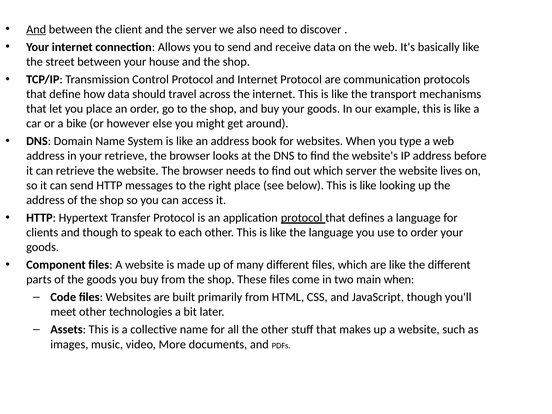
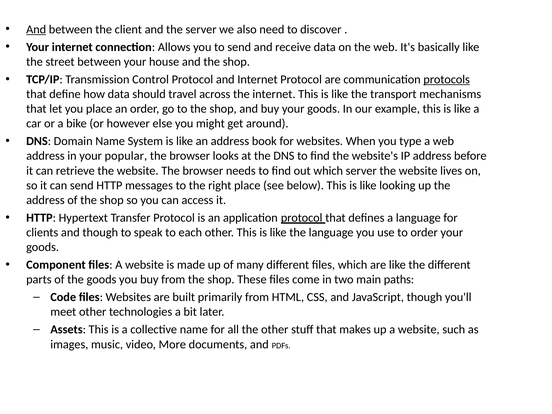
protocols underline: none -> present
your retrieve: retrieve -> popular
main when: when -> paths
